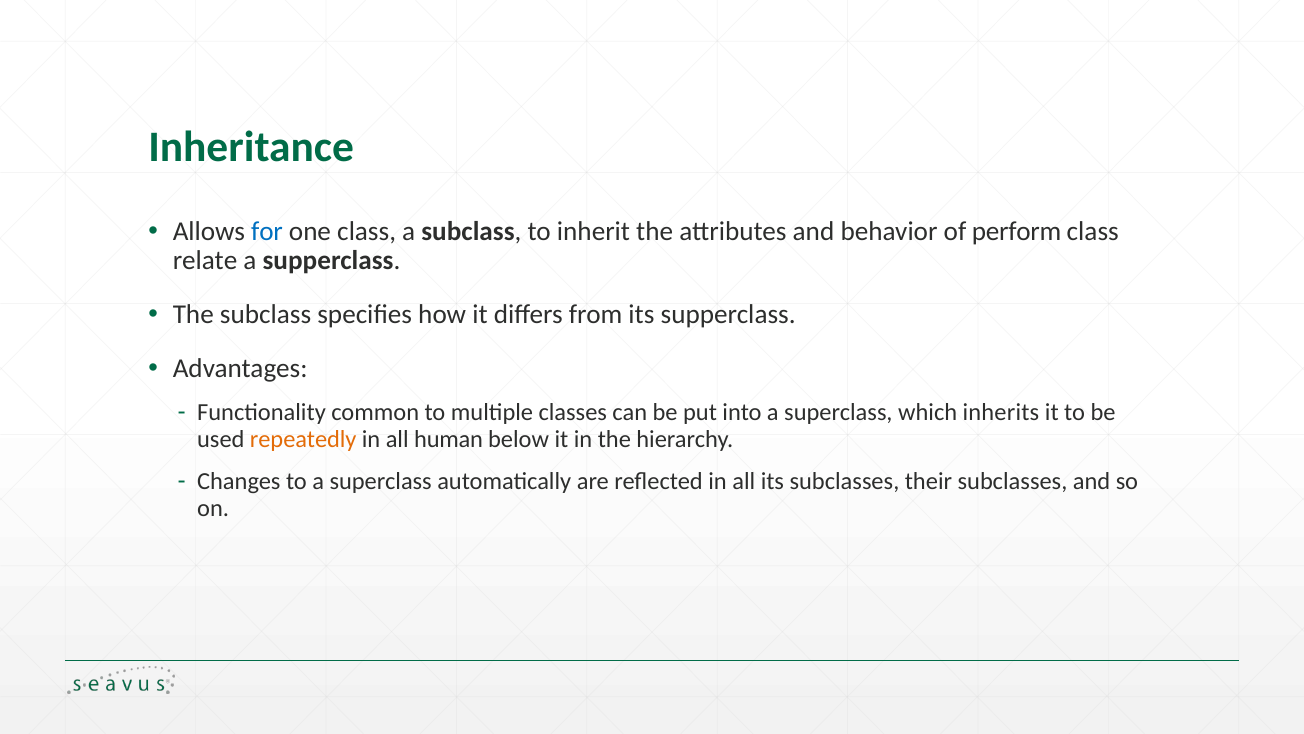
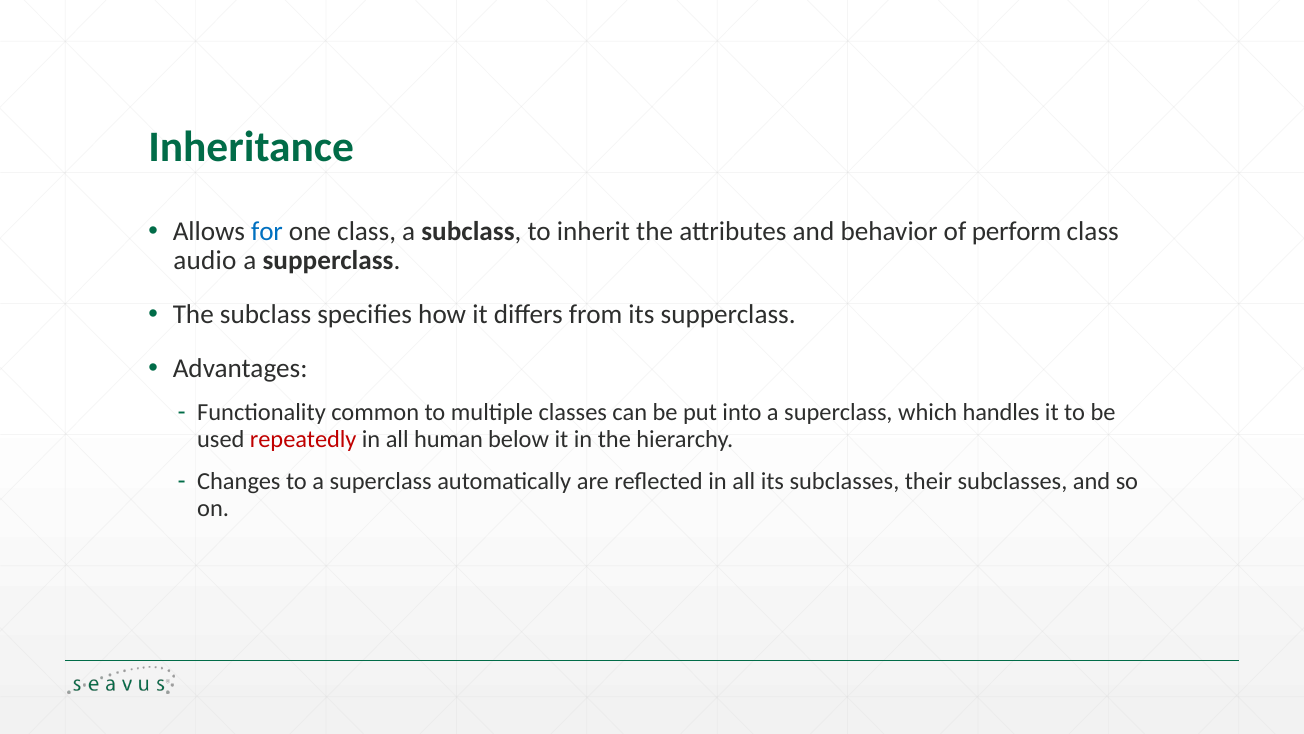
relate: relate -> audio
inherits: inherits -> handles
repeatedly colour: orange -> red
